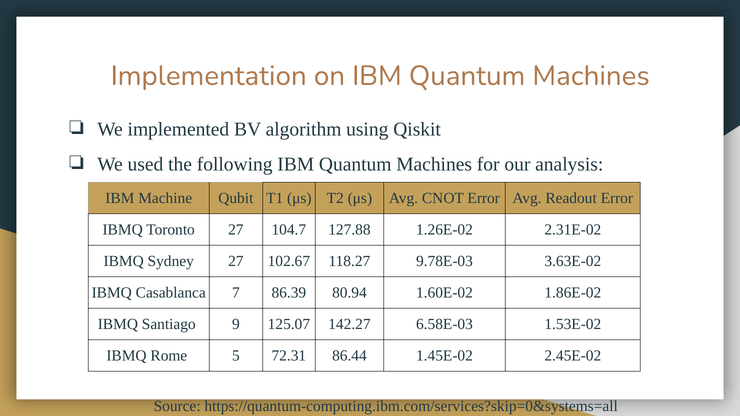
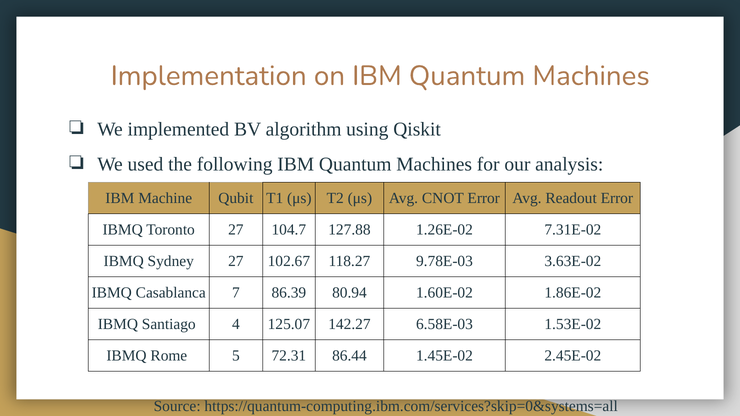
2.31E-02: 2.31E-02 -> 7.31E-02
9: 9 -> 4
